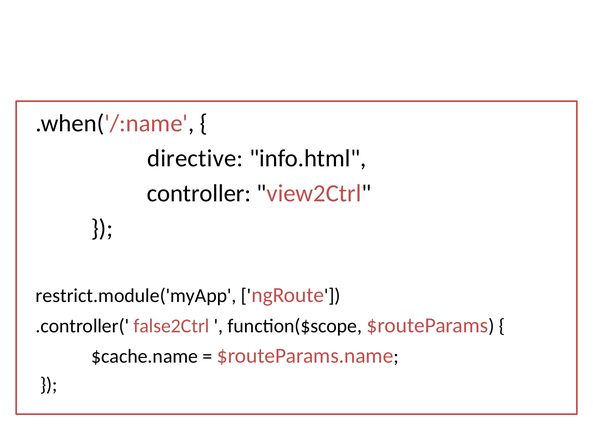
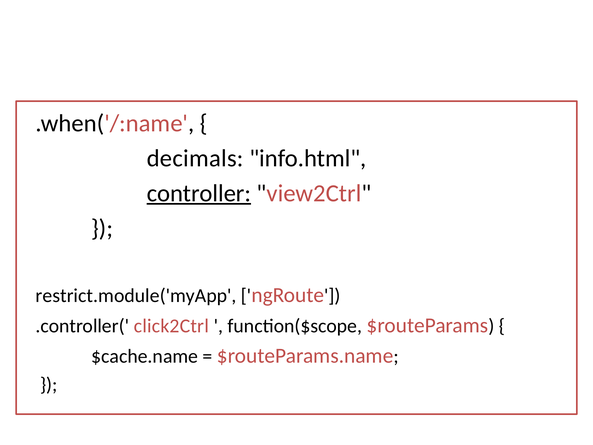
directive: directive -> decimals
controller underline: none -> present
false2Ctrl: false2Ctrl -> click2Ctrl
